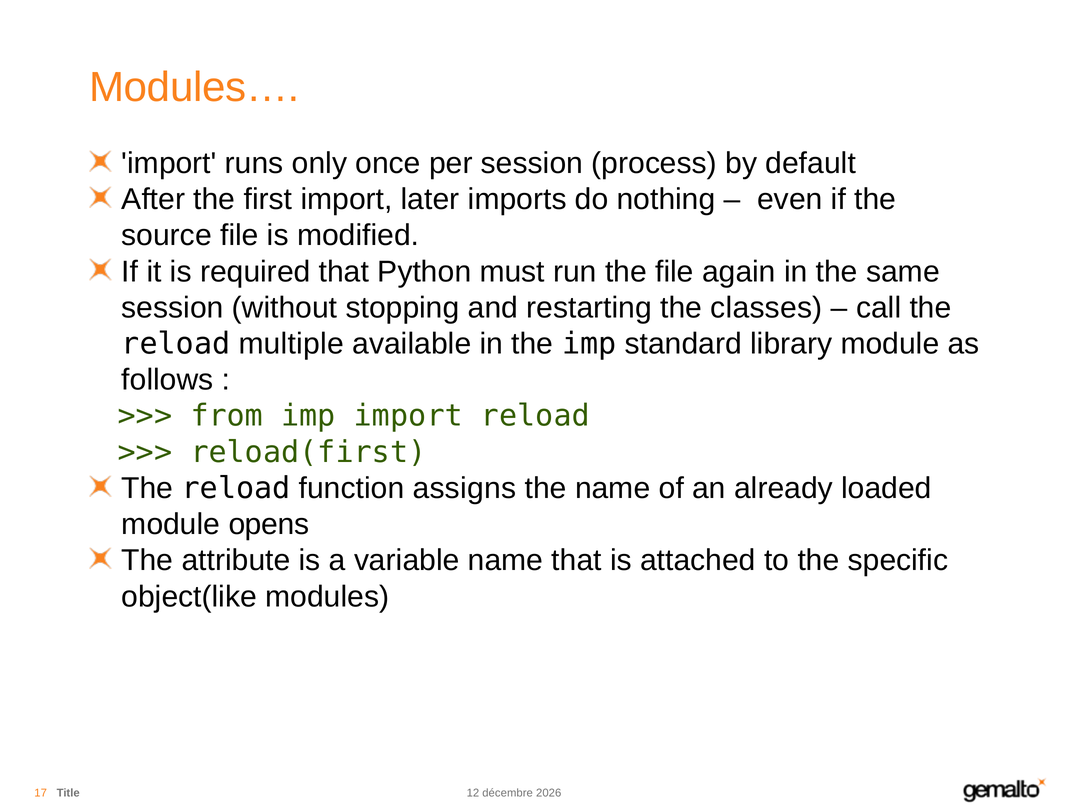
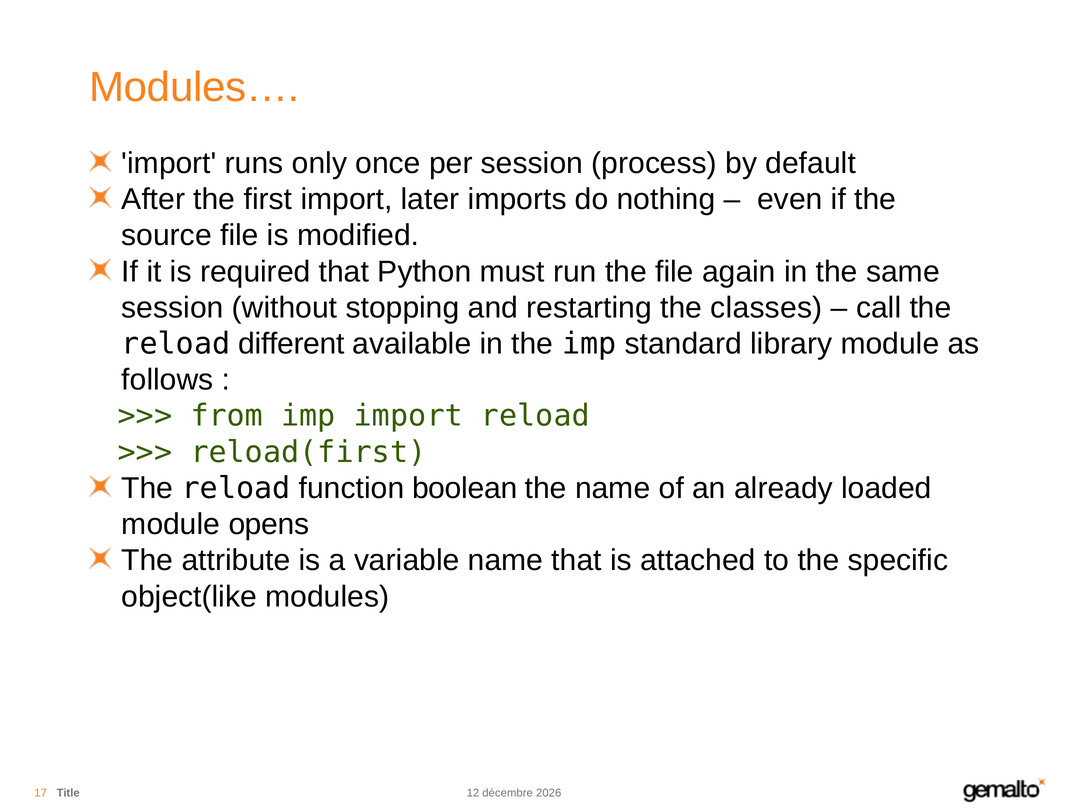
multiple: multiple -> different
assigns: assigns -> boolean
